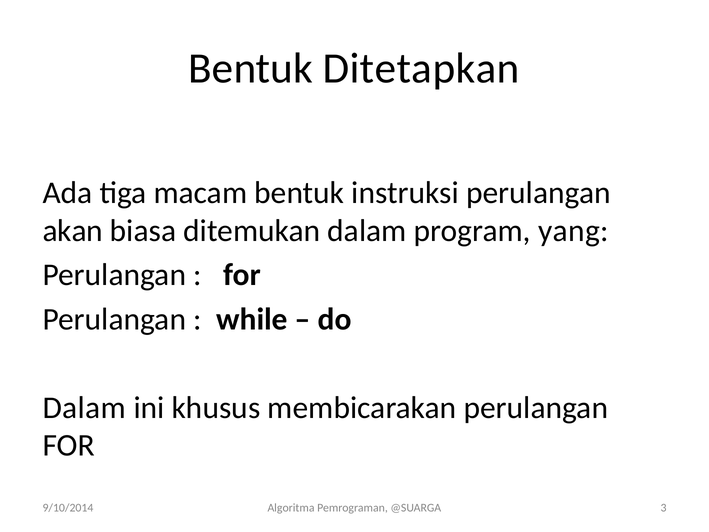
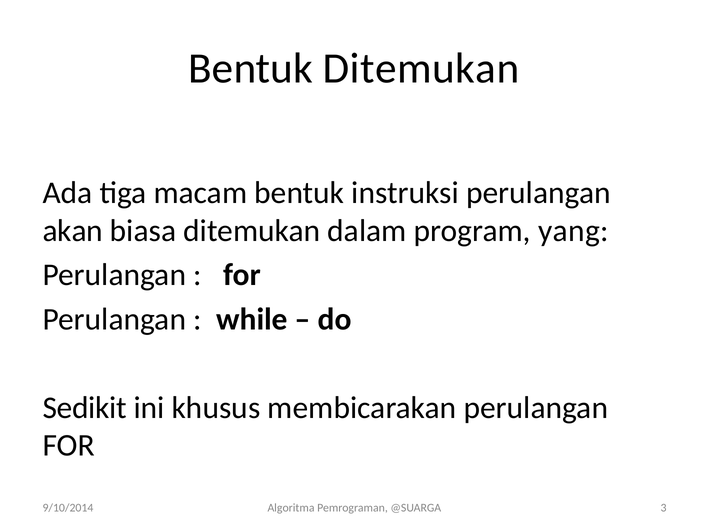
Bentuk Ditetapkan: Ditetapkan -> Ditemukan
Dalam at (84, 407): Dalam -> Sedikit
